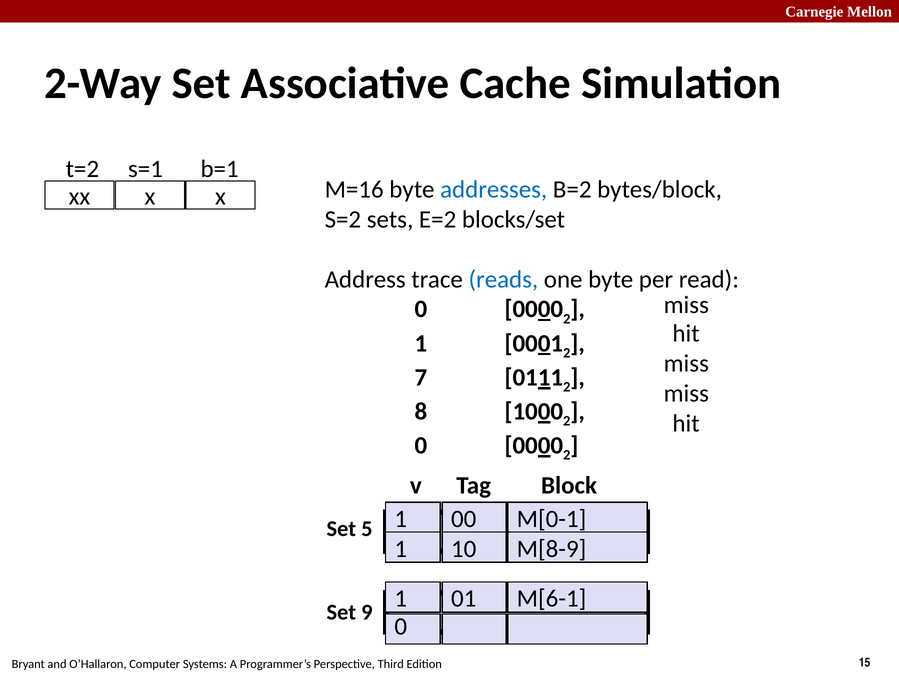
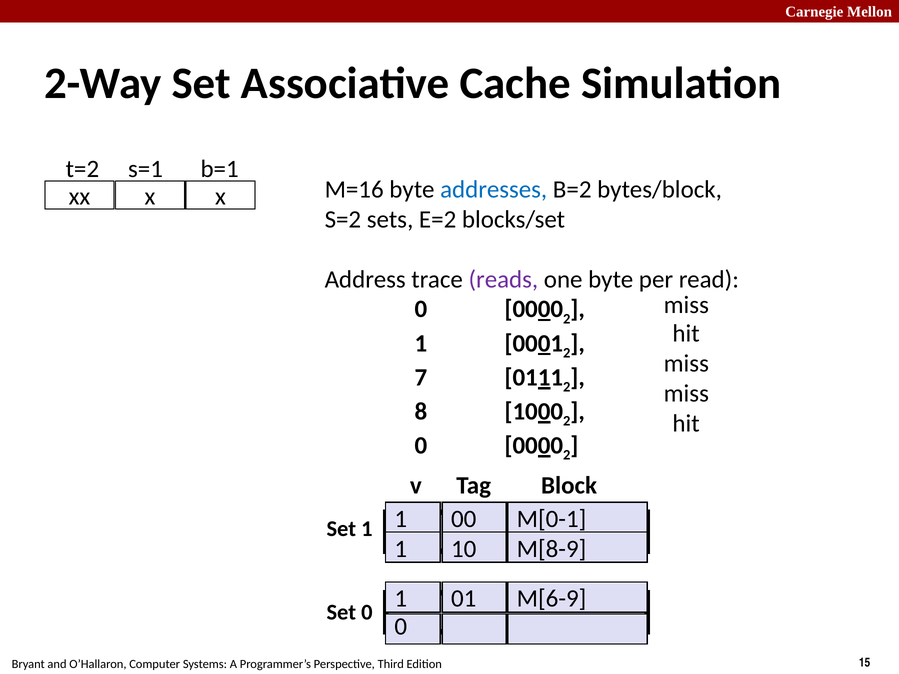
reads colour: blue -> purple
Set 5: 5 -> 1
M[6-1: M[6-1 -> M[6-9
Set 9: 9 -> 0
